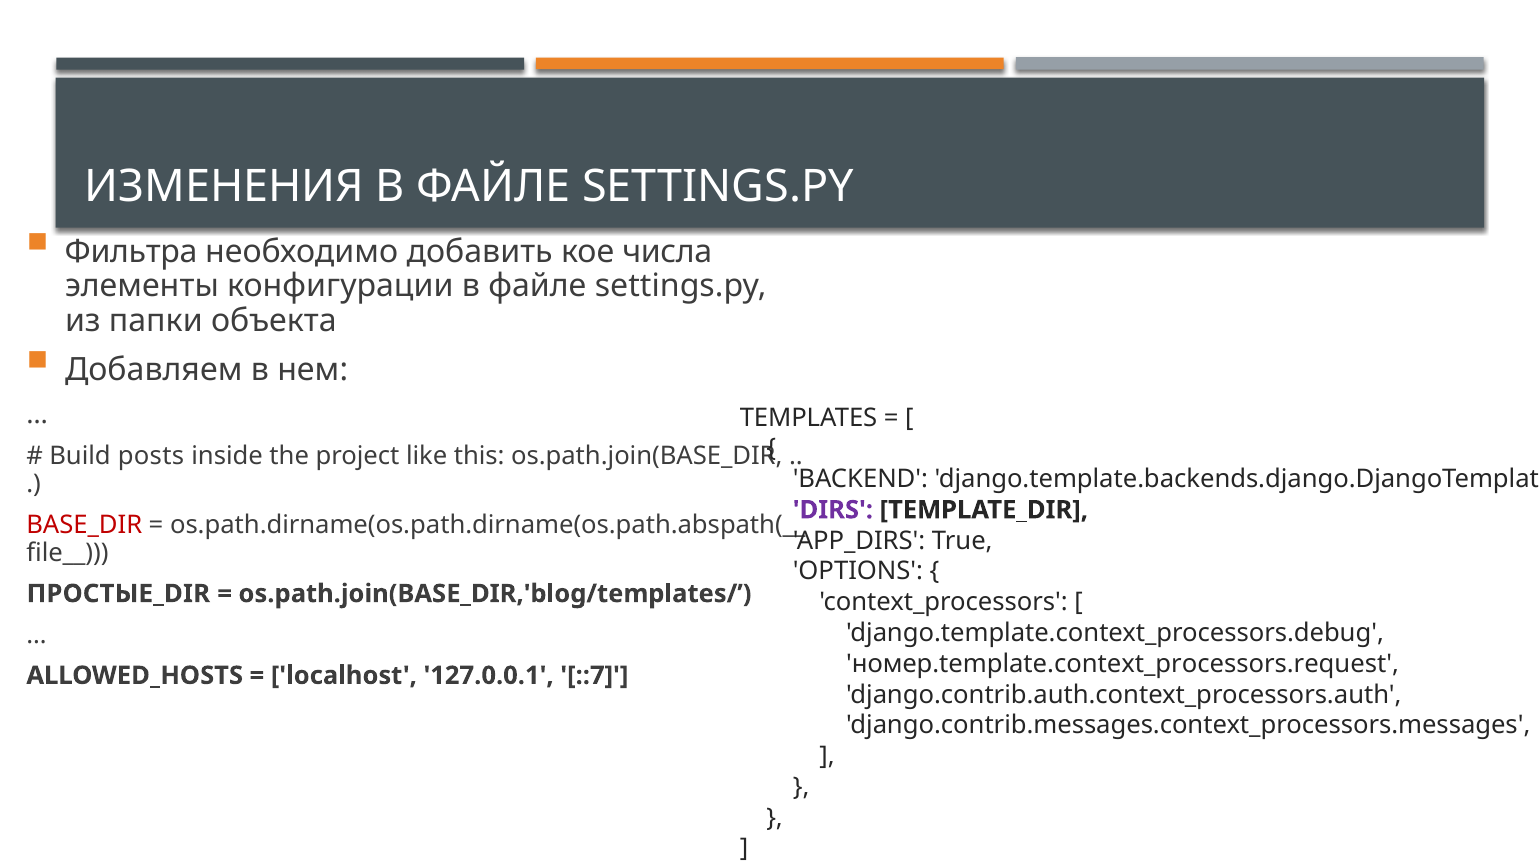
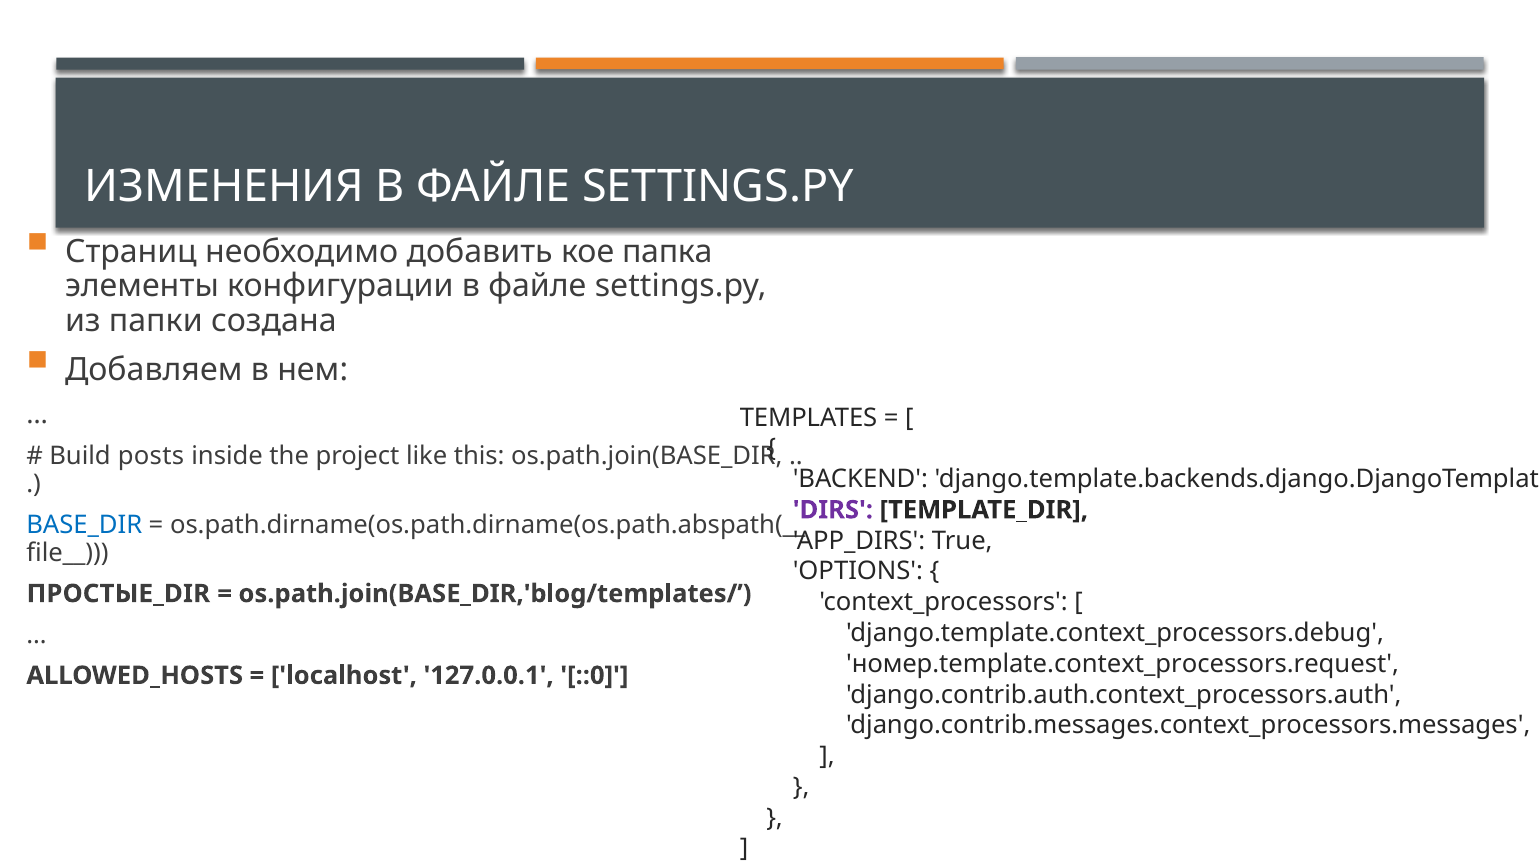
Фильтра: Фильтра -> Страниц
числа: числа -> папка
объекта: объекта -> создана
BASE_DIR colour: red -> blue
::7: ::7 -> ::0
